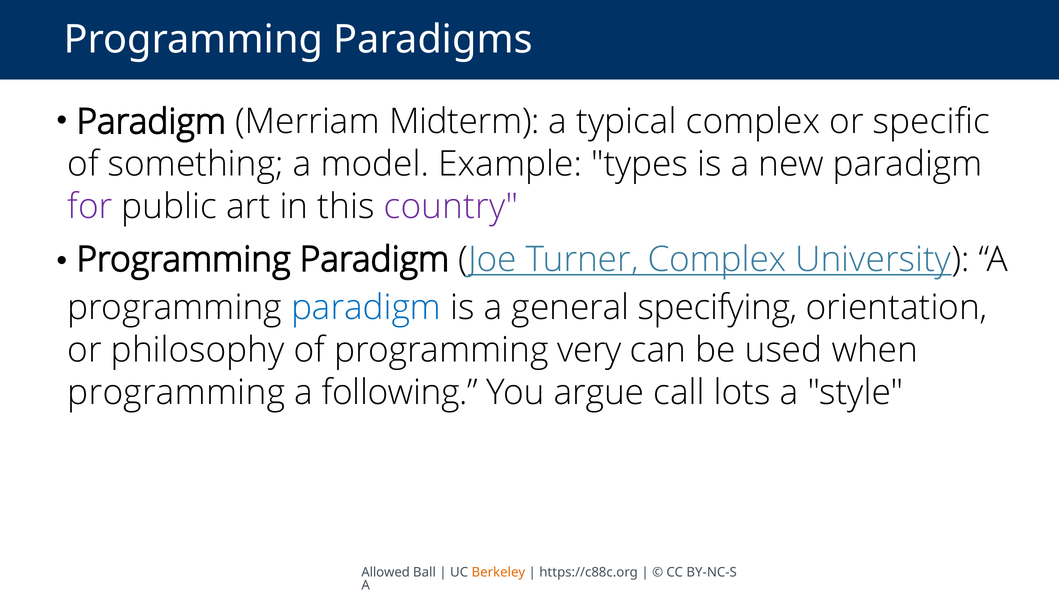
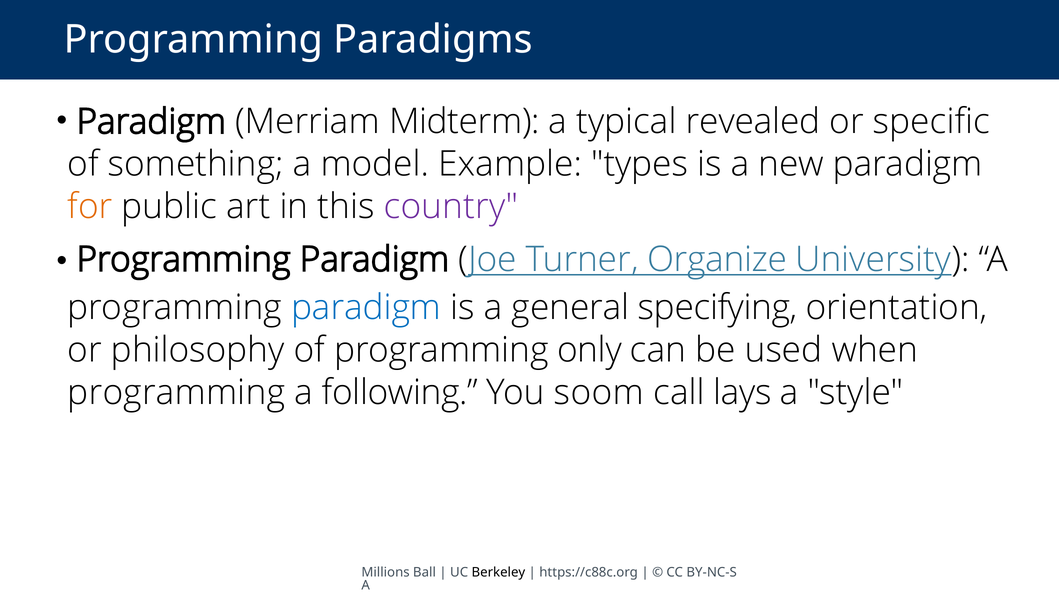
typical complex: complex -> revealed
for colour: purple -> orange
Turner Complex: Complex -> Organize
very: very -> only
argue: argue -> soom
lots: lots -> lays
Allowed: Allowed -> Millions
Berkeley colour: orange -> black
